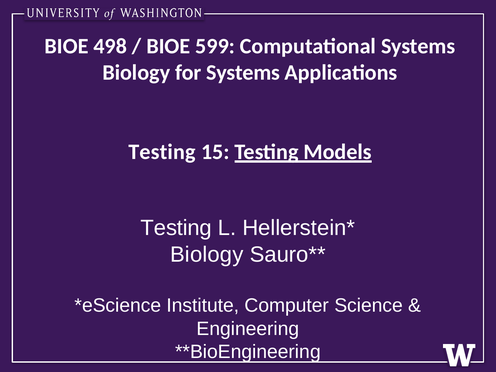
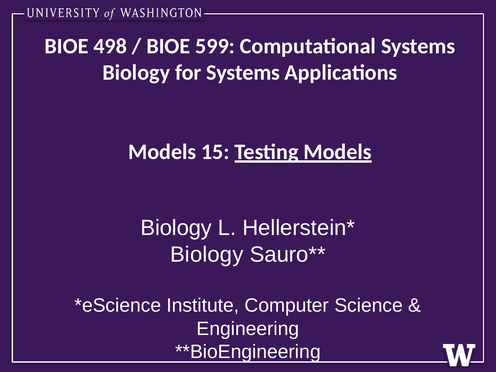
Testing at (162, 152): Testing -> Models
Testing at (176, 228): Testing -> Biology
